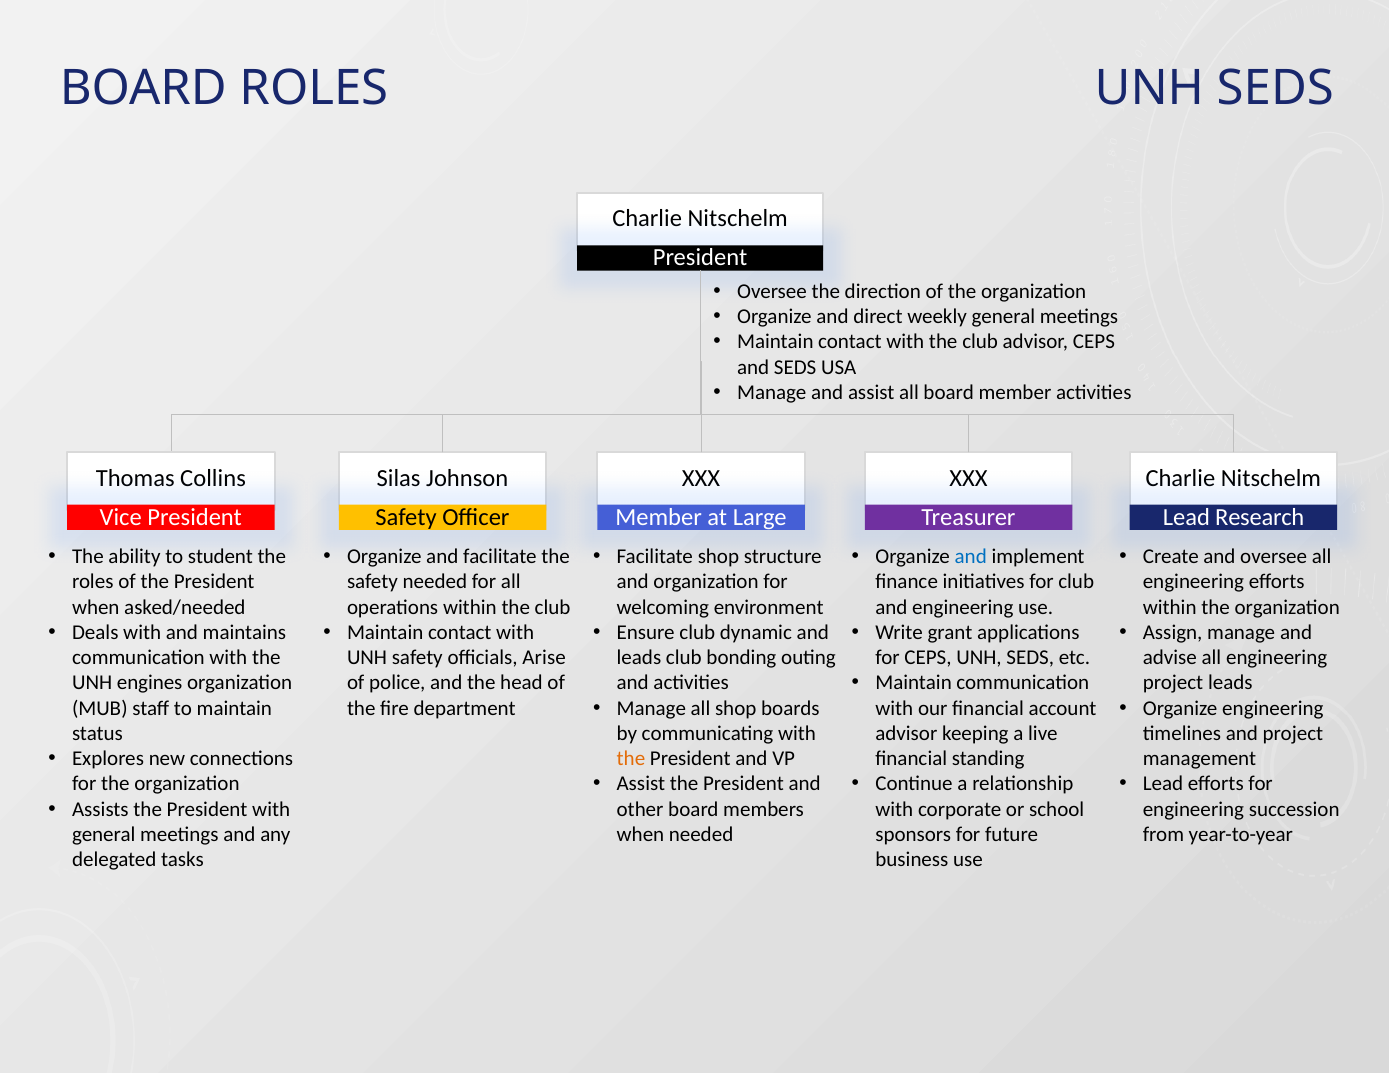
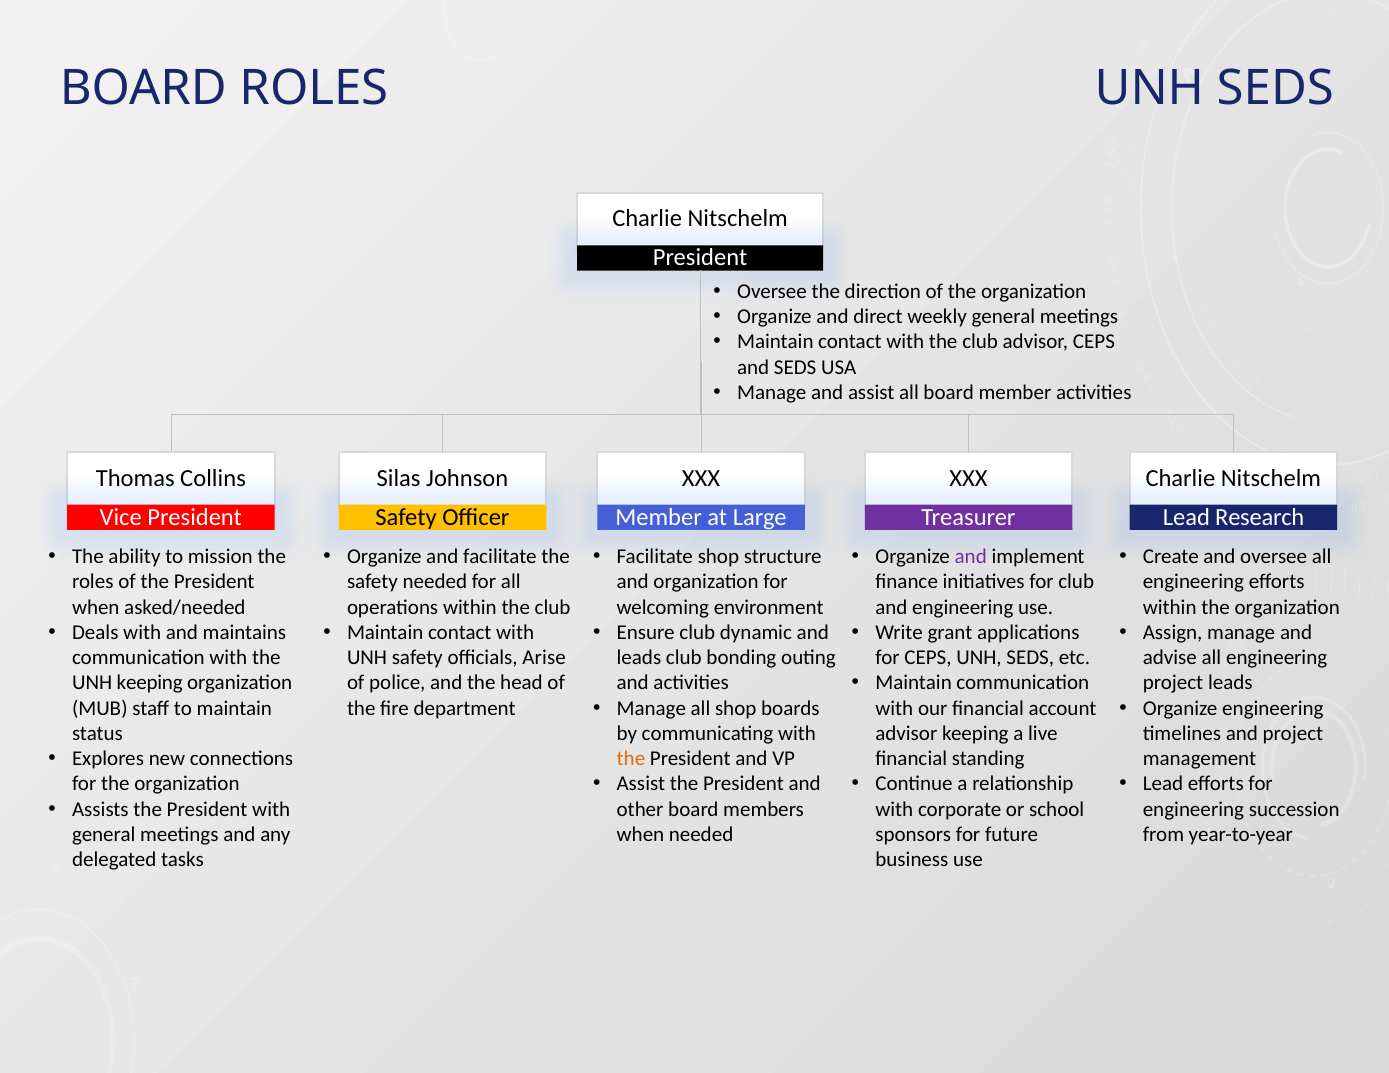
student: student -> mission
and at (971, 557) colour: blue -> purple
UNH engines: engines -> keeping
